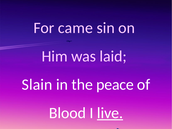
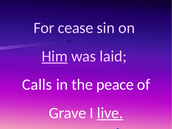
came: came -> cease
Him underline: none -> present
Slain: Slain -> Calls
Blood: Blood -> Grave
